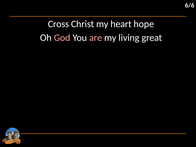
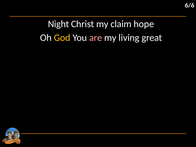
Cross: Cross -> Night
heart: heart -> claim
God colour: pink -> yellow
